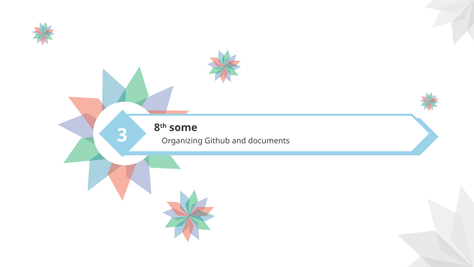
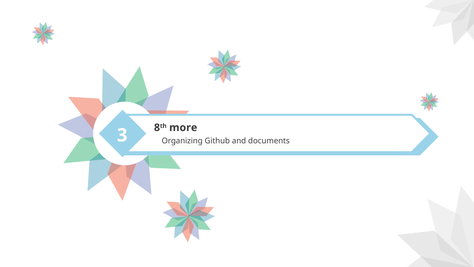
some: some -> more
